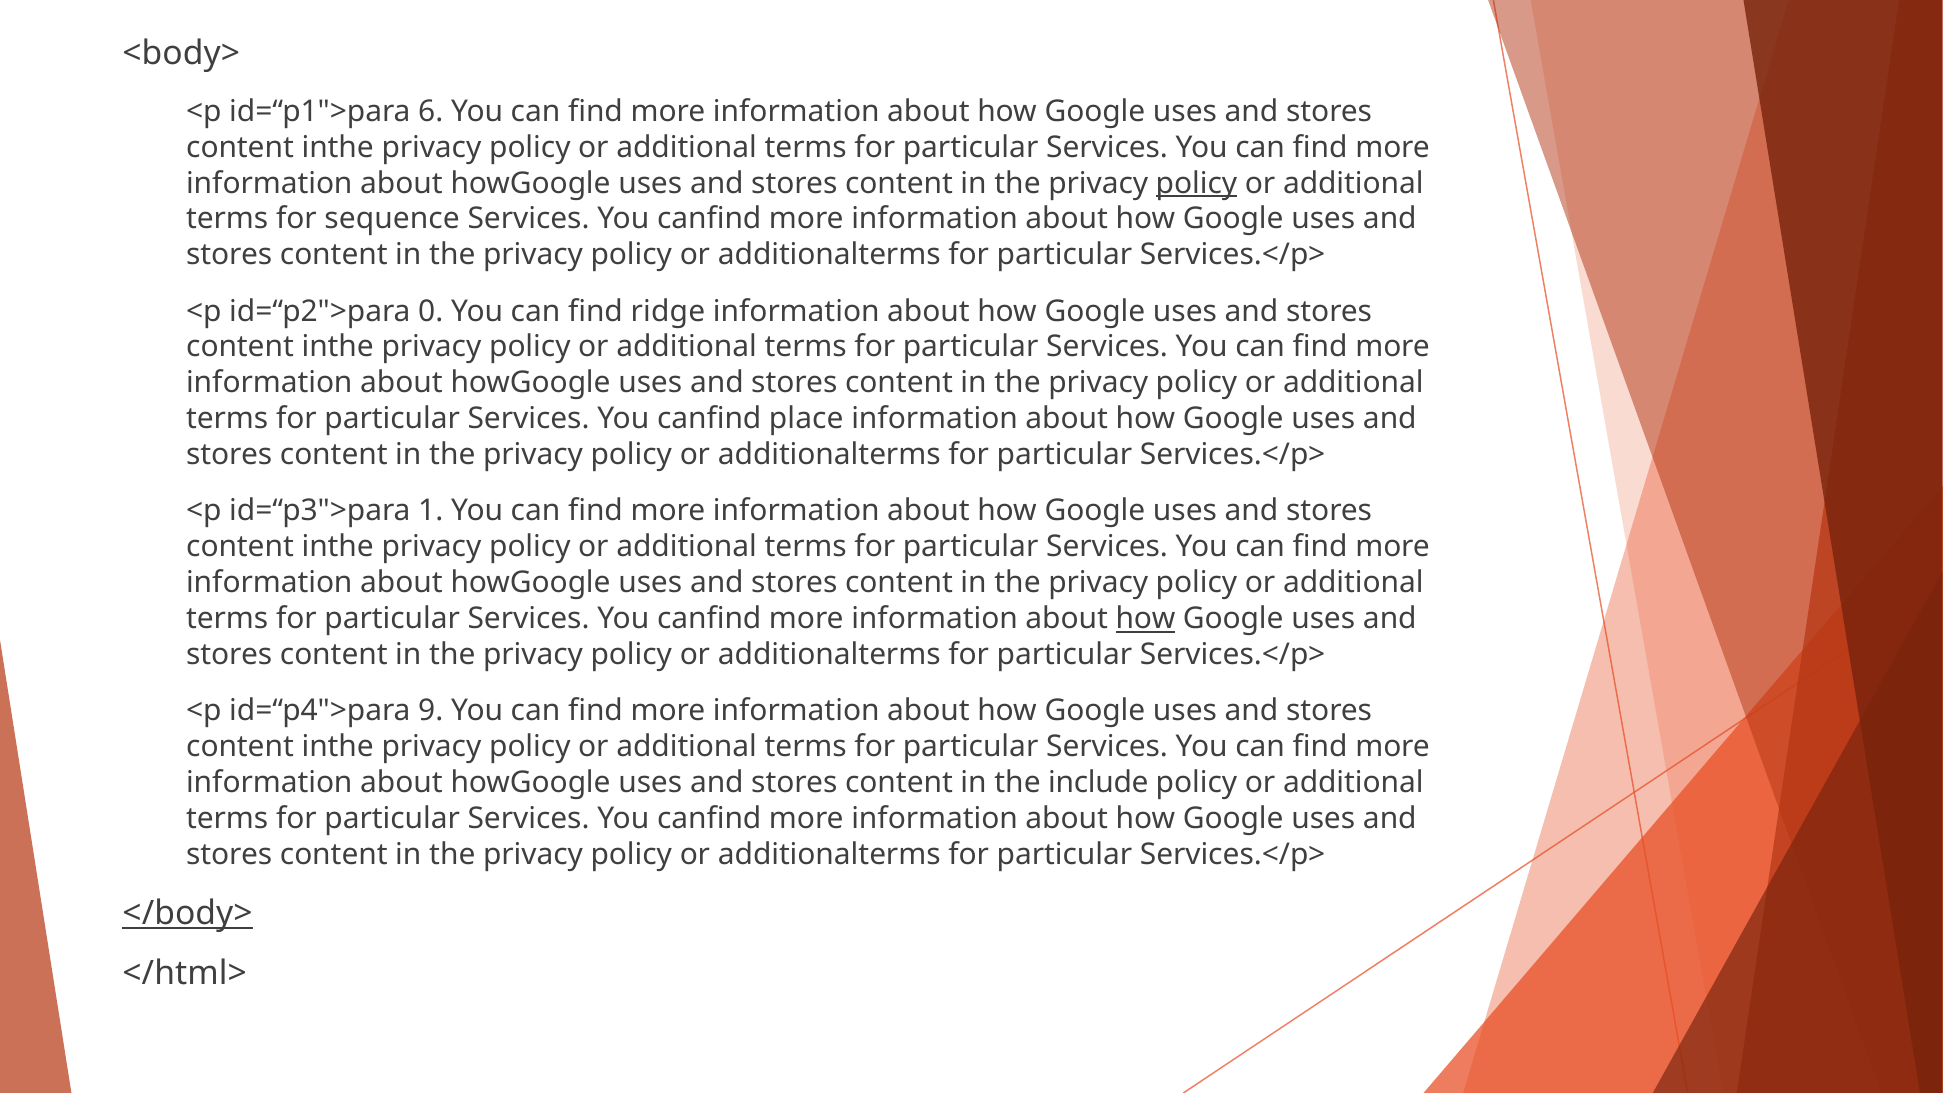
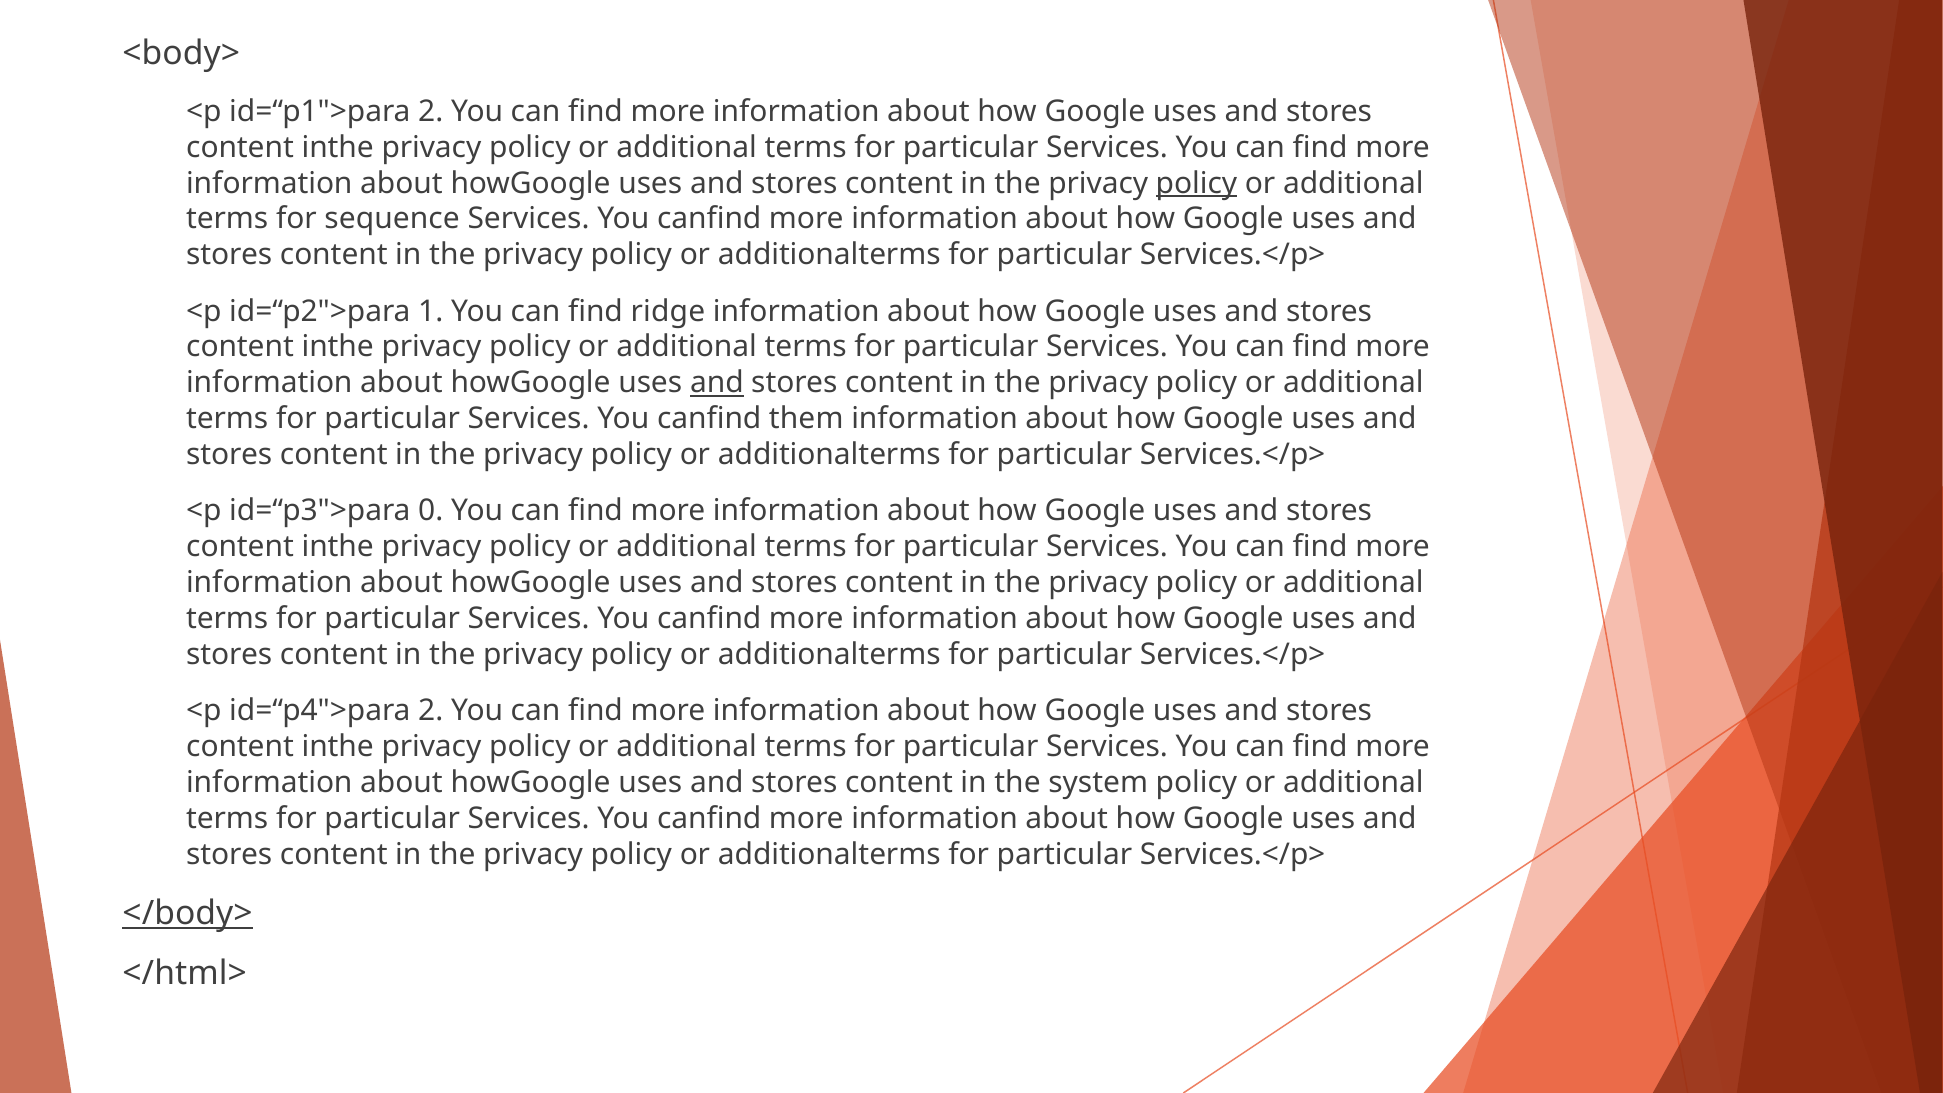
id=“p1">para 6: 6 -> 2
0: 0 -> 1
and at (717, 383) underline: none -> present
place: place -> them
1: 1 -> 0
how at (1146, 619) underline: present -> none
id=“p4">para 9: 9 -> 2
include: include -> system
